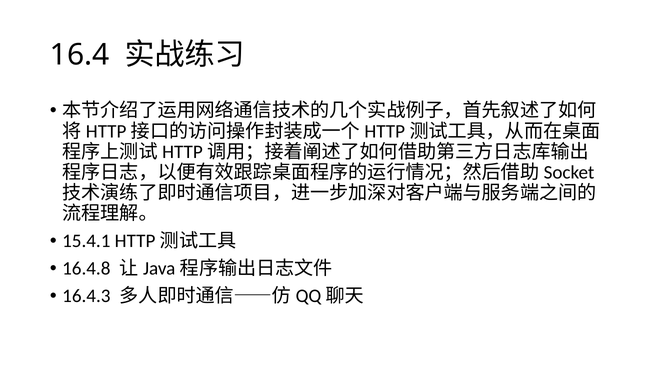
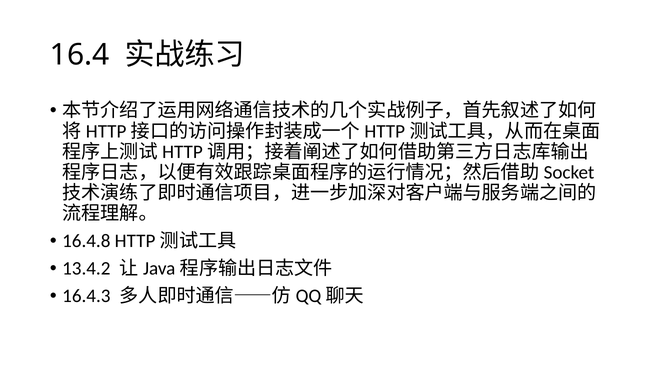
15.4.1: 15.4.1 -> 16.4.8
16.4.8: 16.4.8 -> 13.4.2
